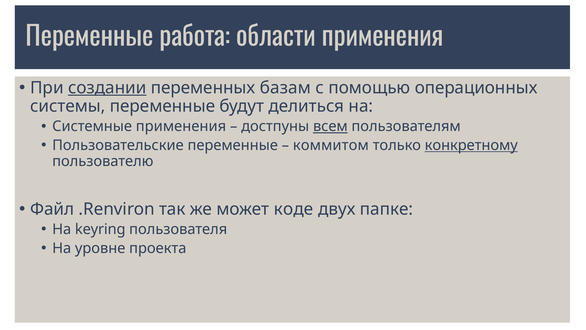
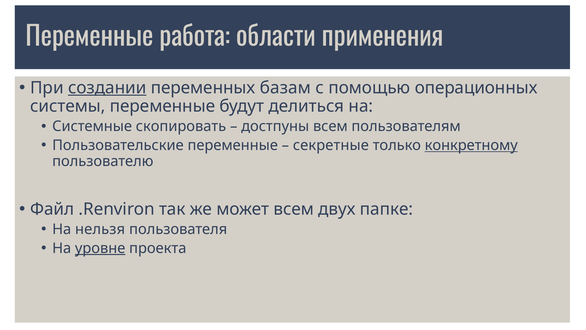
Системные применения: применения -> скопировать
всем at (330, 126) underline: present -> none
коммитом: коммитом -> секретные
может коде: коде -> всем
keyring: keyring -> нельзя
уровне underline: none -> present
